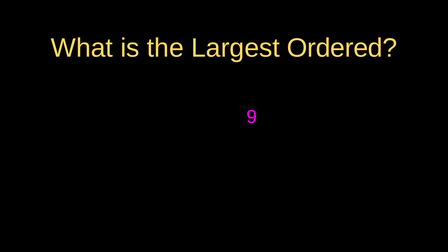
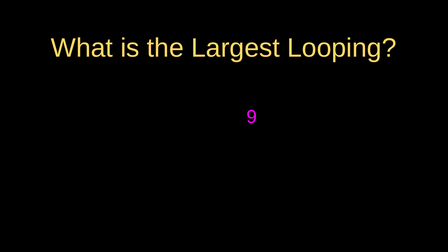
Ordered: Ordered -> Looping
